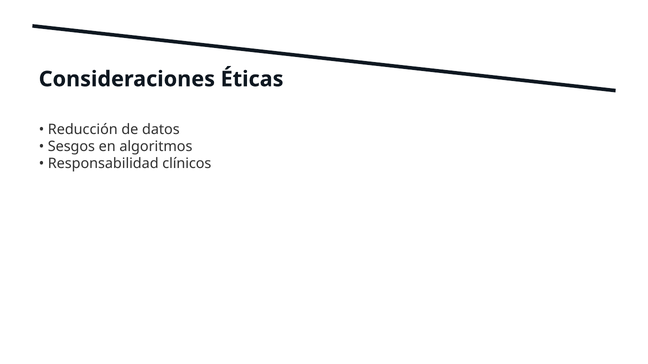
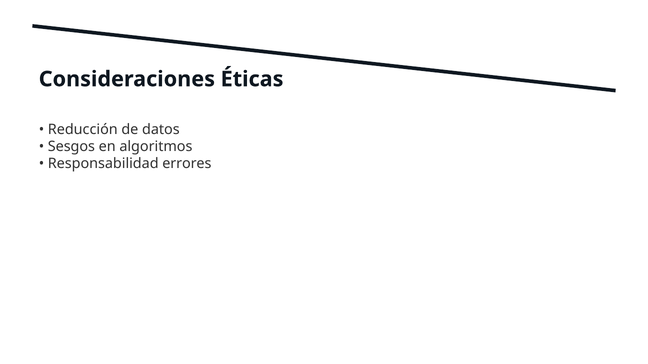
clínicos: clínicos -> errores
